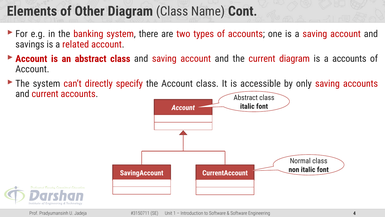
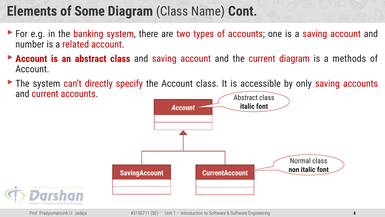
Other: Other -> Some
savings: savings -> number
a accounts: accounts -> methods
